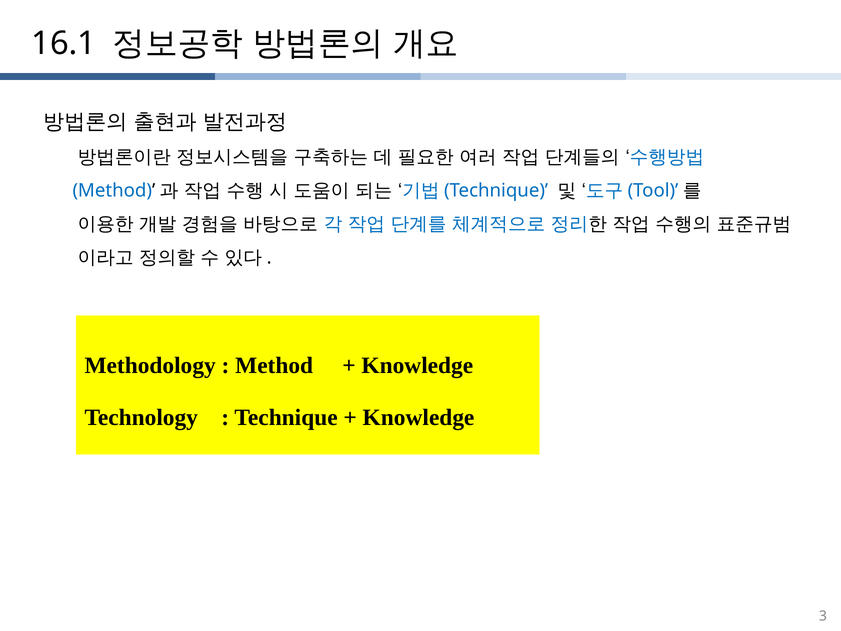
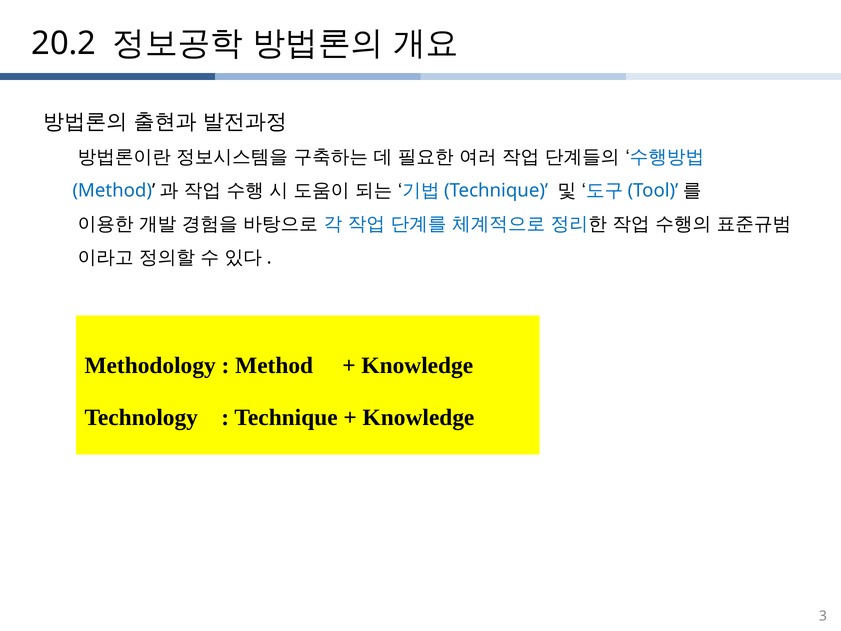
16.1: 16.1 -> 20.2
